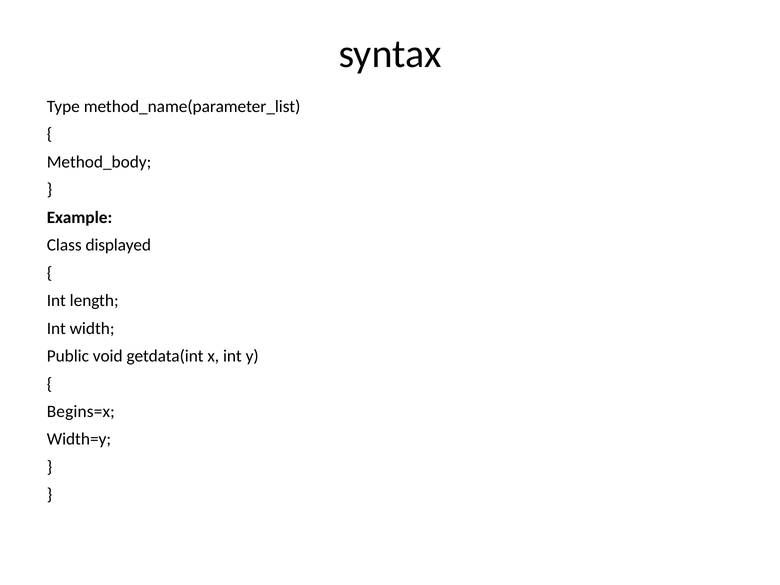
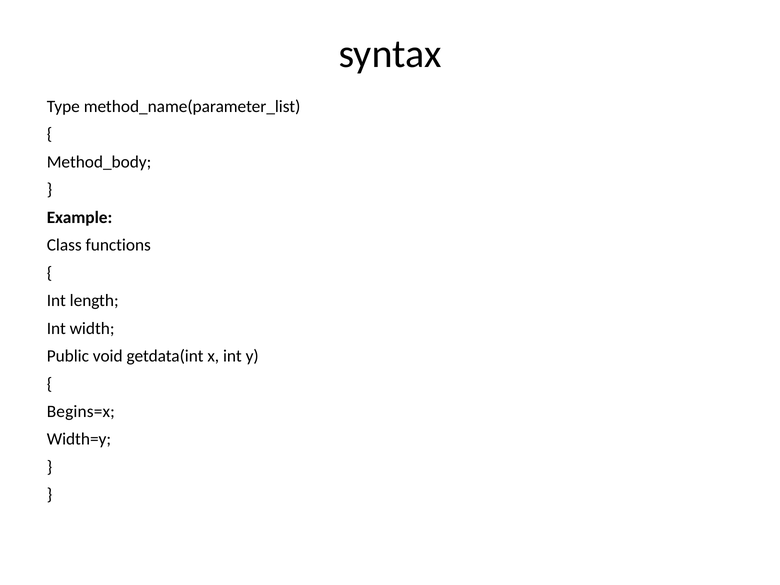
displayed: displayed -> functions
